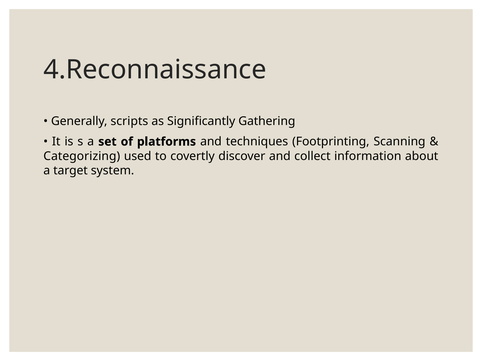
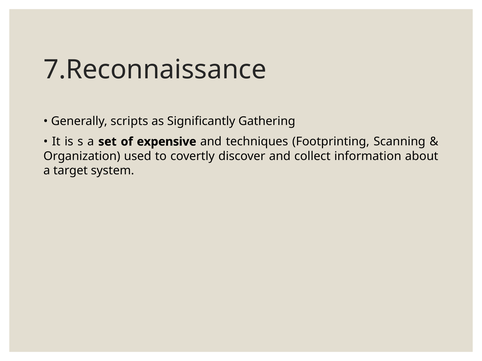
4.Reconnaissance: 4.Reconnaissance -> 7.Reconnaissance
platforms: platforms -> expensive
Categorizing: Categorizing -> Organization
